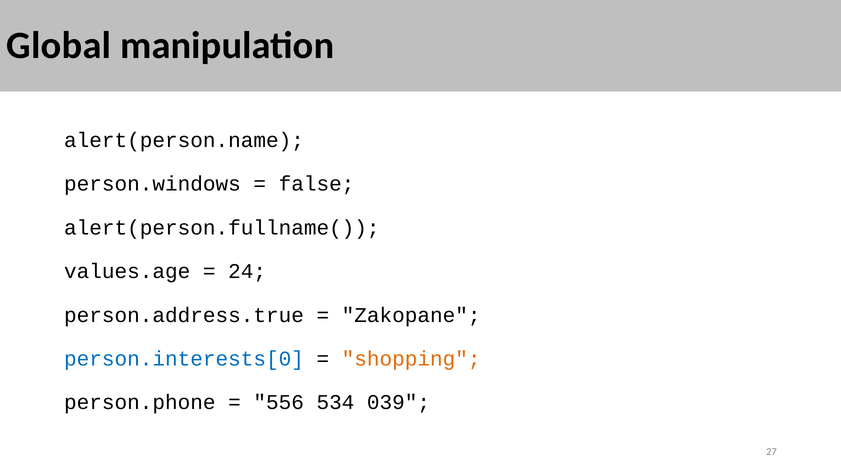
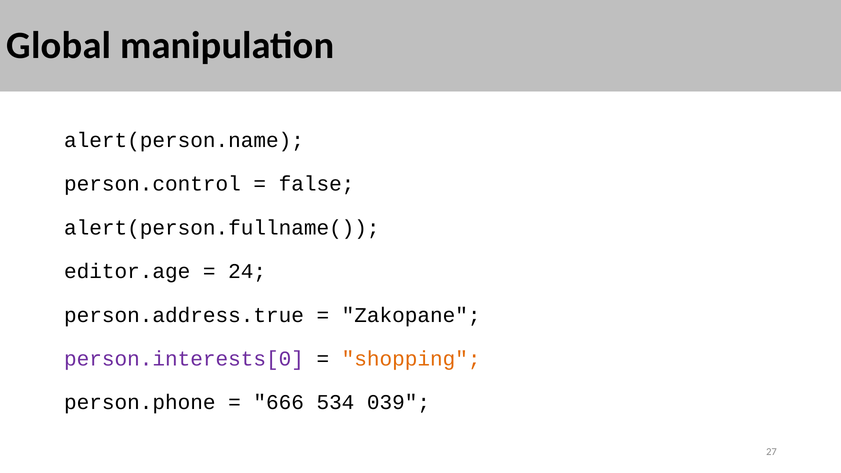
person.windows: person.windows -> person.control
values.age: values.age -> editor.age
person.interests[0 colour: blue -> purple
556: 556 -> 666
